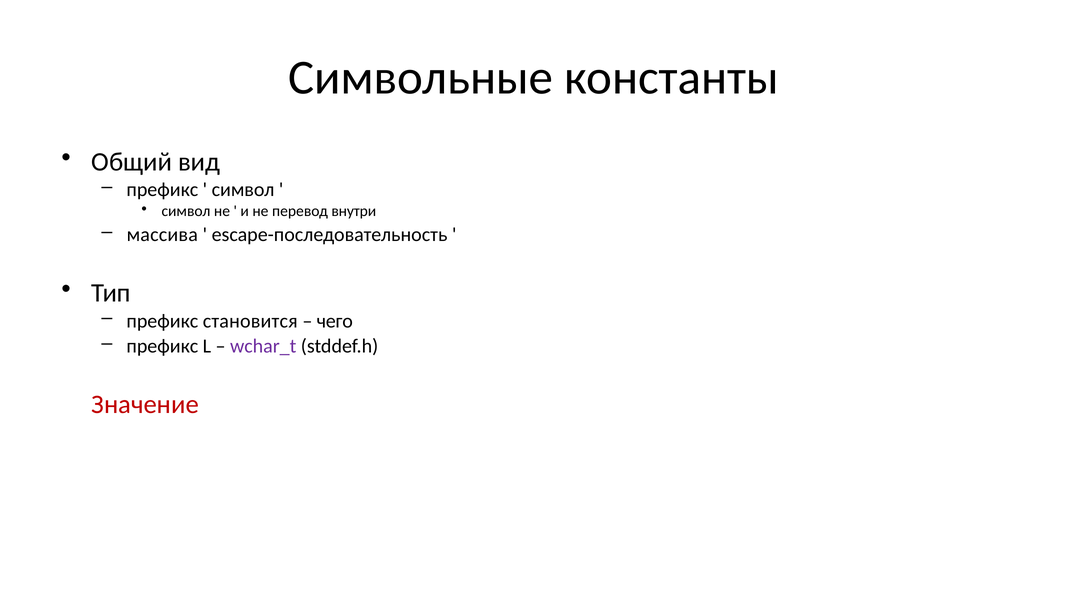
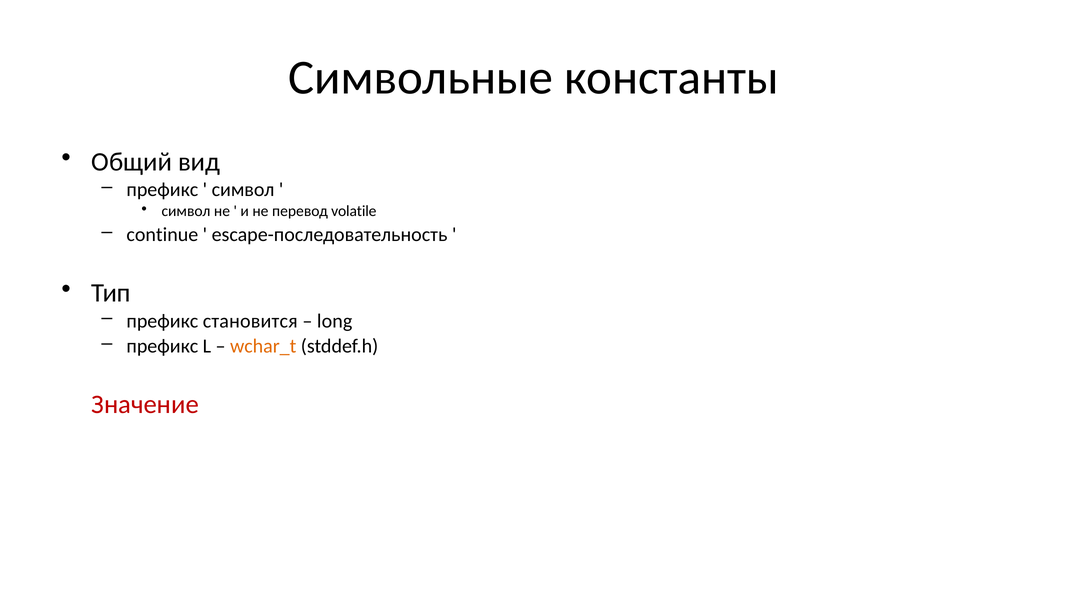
внутри: внутри -> volatile
массива: массива -> continue
чего: чего -> long
wchar_t colour: purple -> orange
